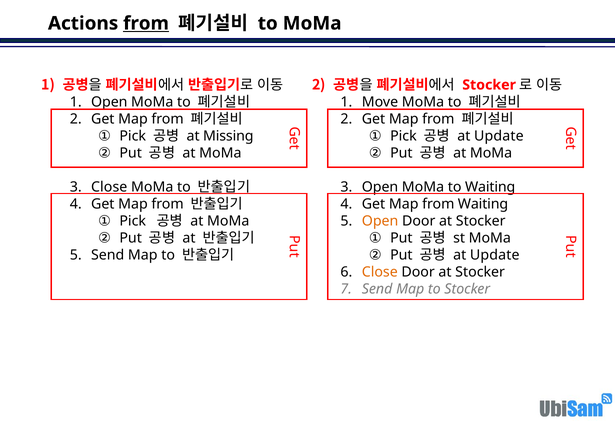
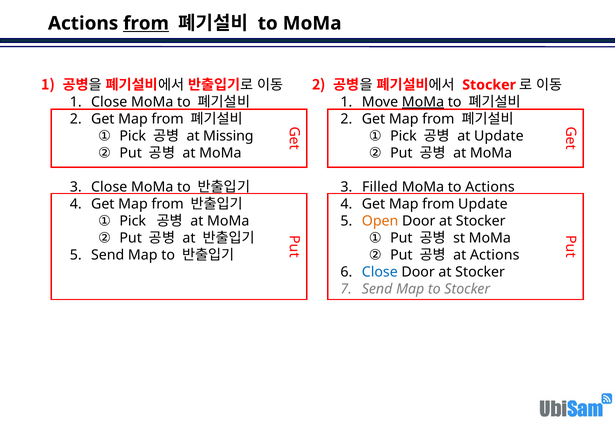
Open at (109, 102): Open -> Close
MoMa at (423, 102) underline: none -> present
Open at (380, 187): Open -> Filled
to Waiting: Waiting -> Actions
from Waiting: Waiting -> Update
Update at (495, 255): Update -> Actions
Close at (380, 272) colour: orange -> blue
